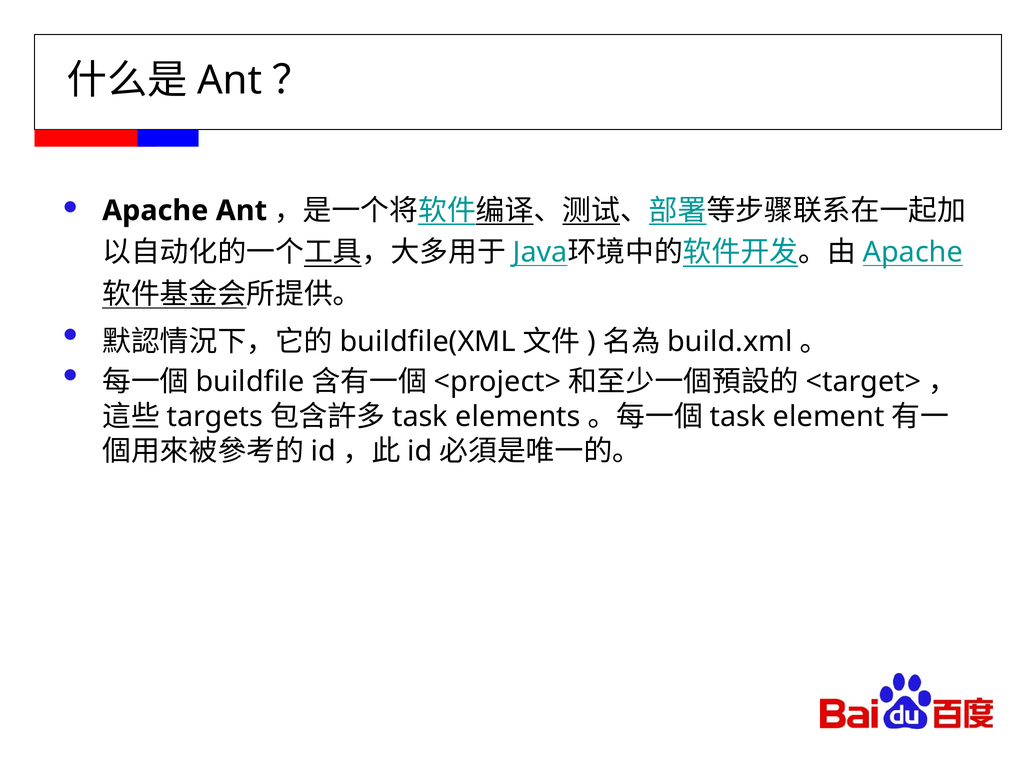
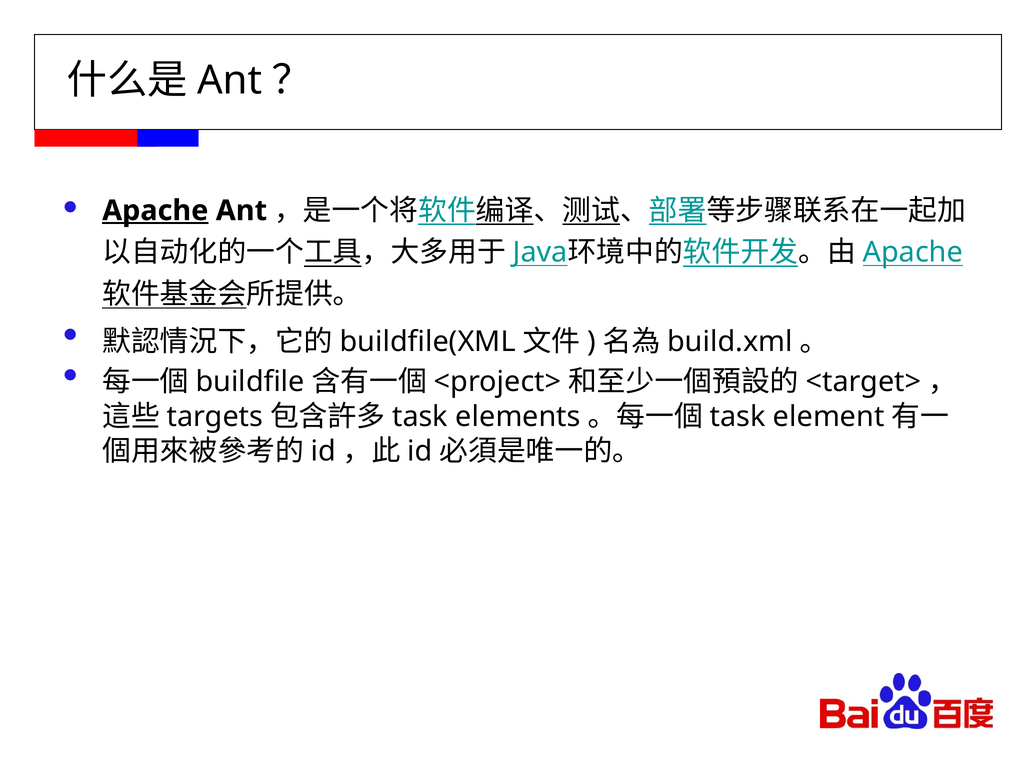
Apache at (155, 211) underline: none -> present
